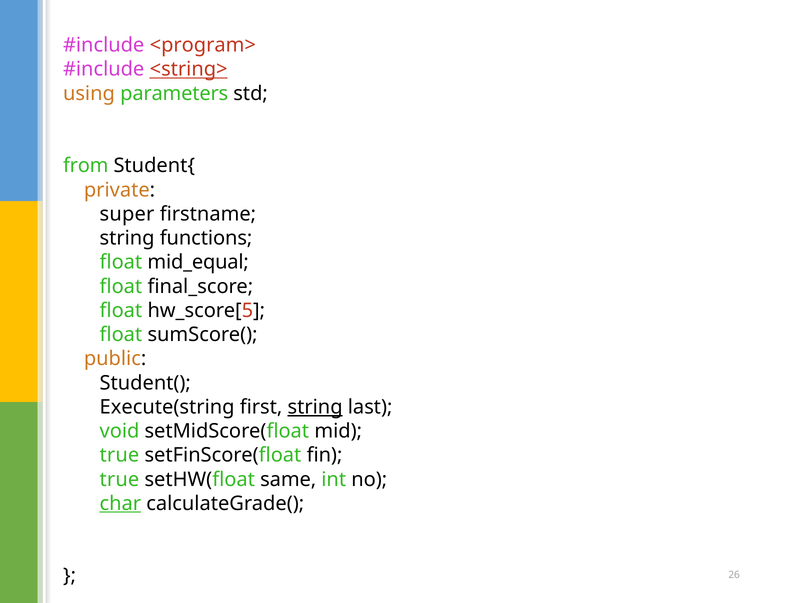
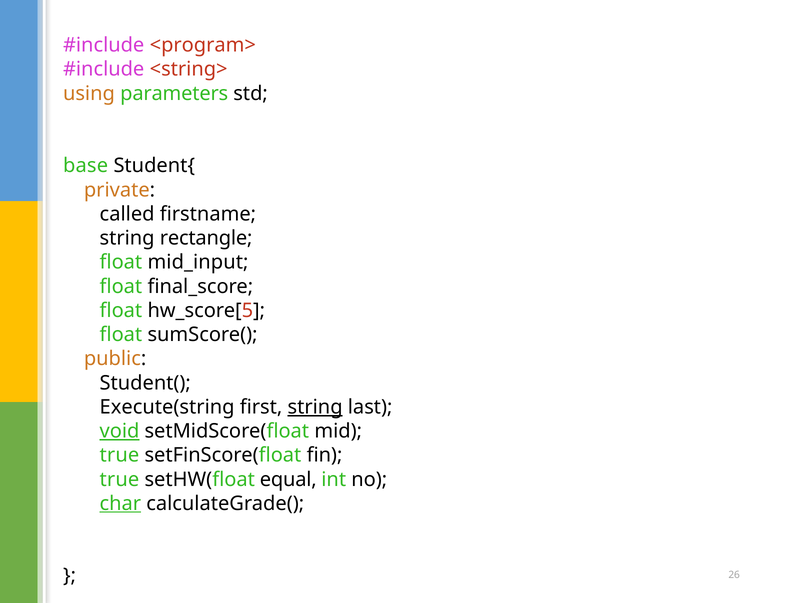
<string> underline: present -> none
from: from -> base
super: super -> called
functions: functions -> rectangle
mid_equal: mid_equal -> mid_input
void underline: none -> present
same: same -> equal
